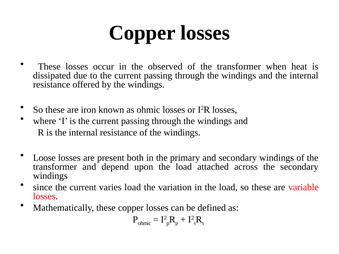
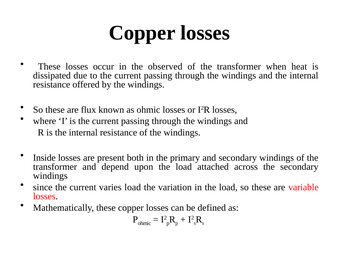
iron: iron -> flux
Loose: Loose -> Inside
